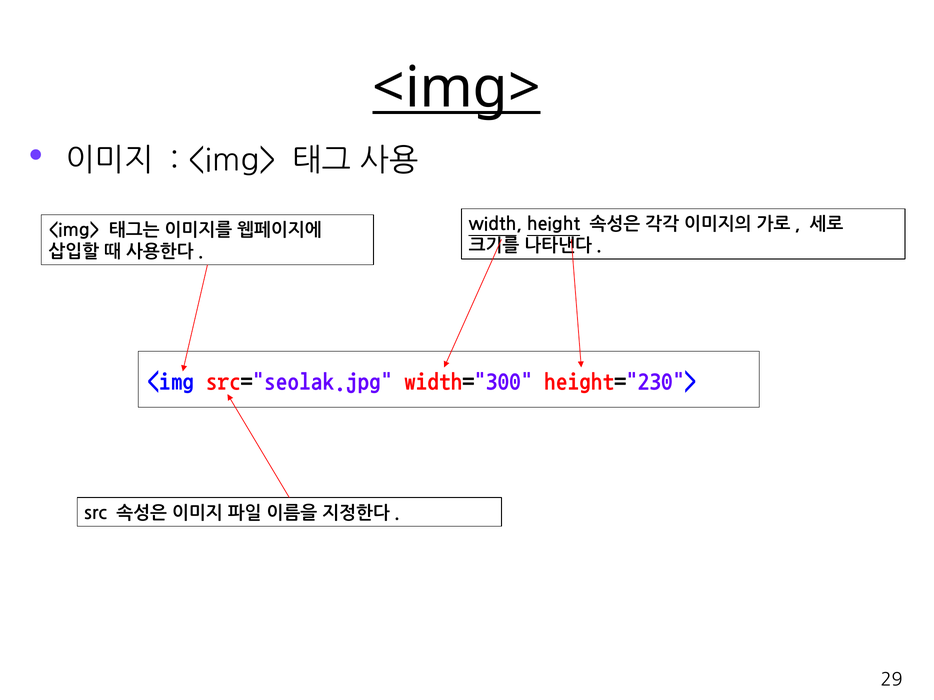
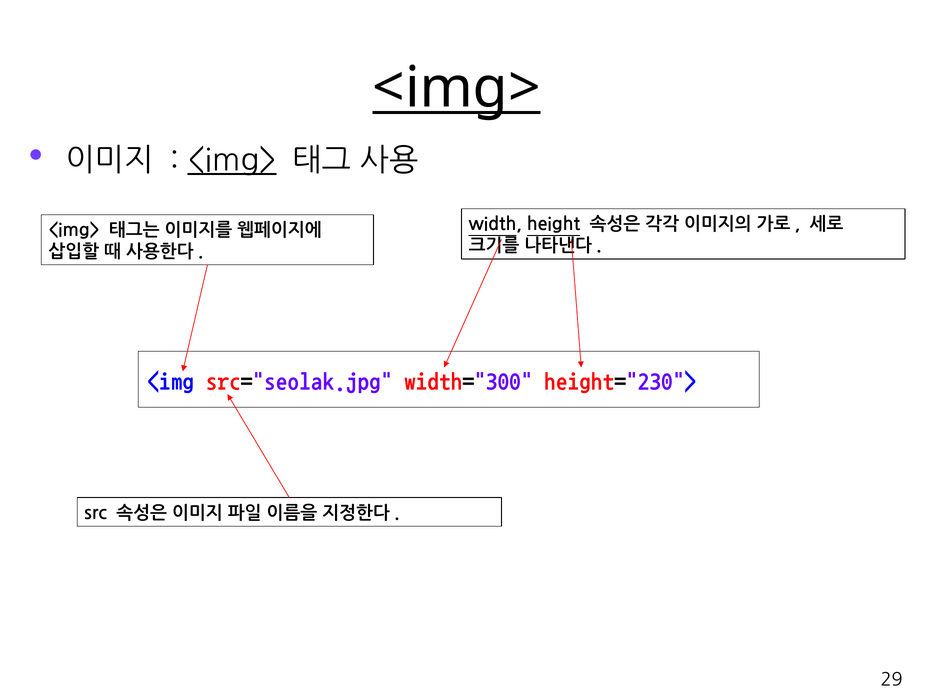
<img> at (232, 161) underline: none -> present
